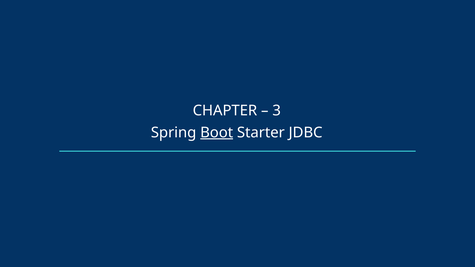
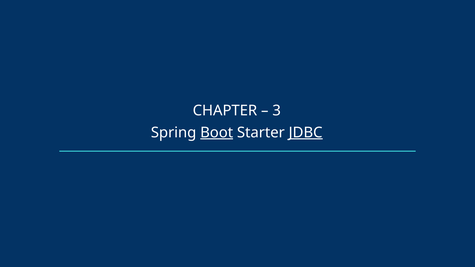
JDBC underline: none -> present
